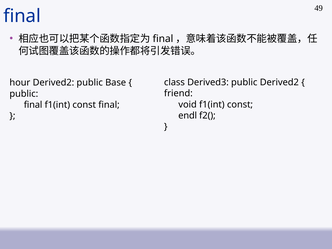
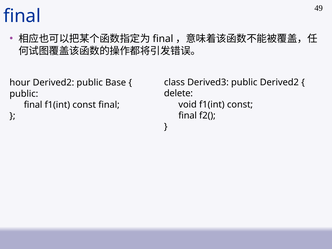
friend: friend -> delete
endl at (188, 116): endl -> final
